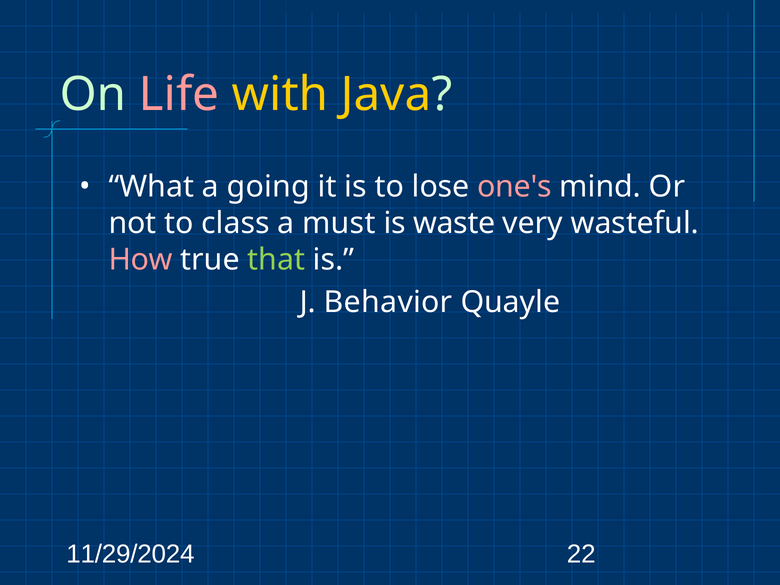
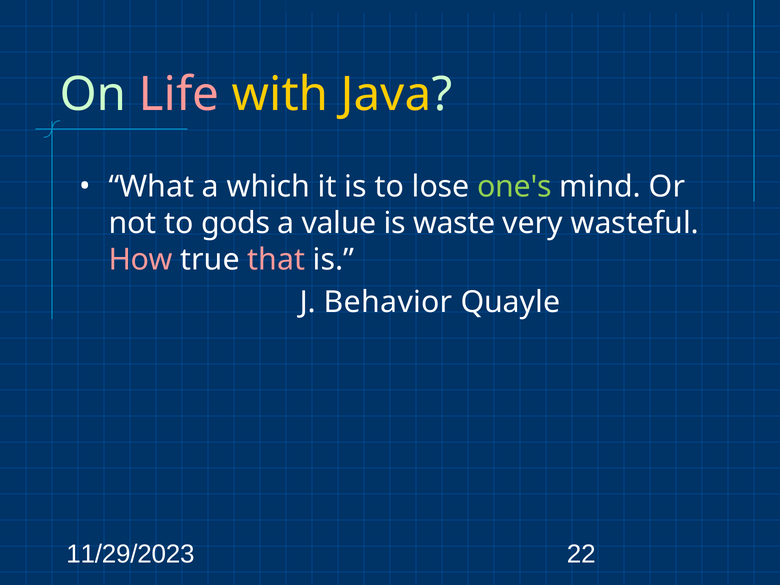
going: going -> which
one's colour: pink -> light green
class: class -> gods
must: must -> value
that colour: light green -> pink
11/29/2024: 11/29/2024 -> 11/29/2023
